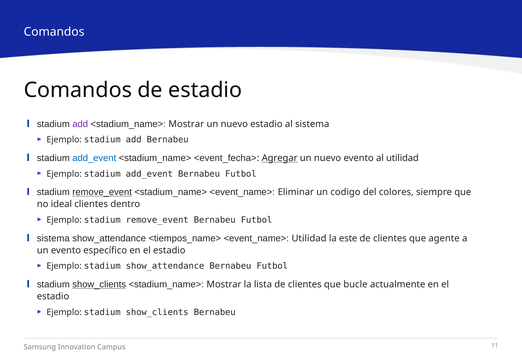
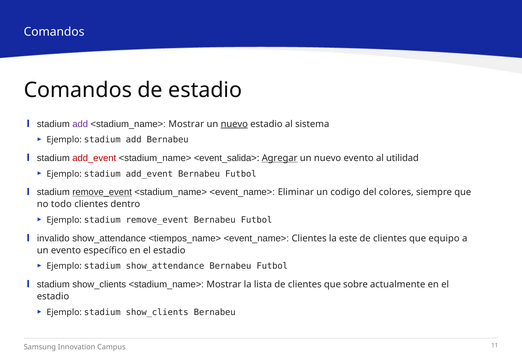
nuevo at (234, 124) underline: none -> present
add_event at (94, 158) colour: blue -> red
<event_fecha>: <event_fecha> -> <event_salida>
ideal: ideal -> todo
sistema at (53, 239): sistema -> invalido
<event_name> Utilidad: Utilidad -> Clientes
agente: agente -> equipo
show_clients at (99, 285) underline: present -> none
bucle: bucle -> sobre
